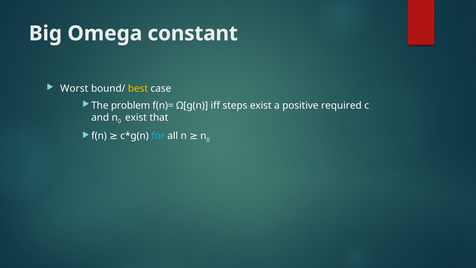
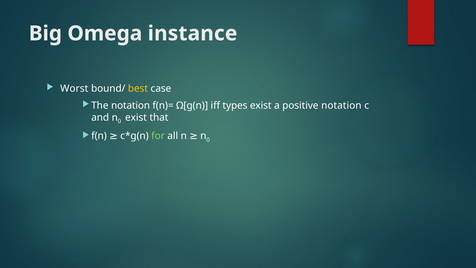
constant: constant -> instance
The problem: problem -> notation
steps: steps -> types
positive required: required -> notation
for colour: light blue -> light green
